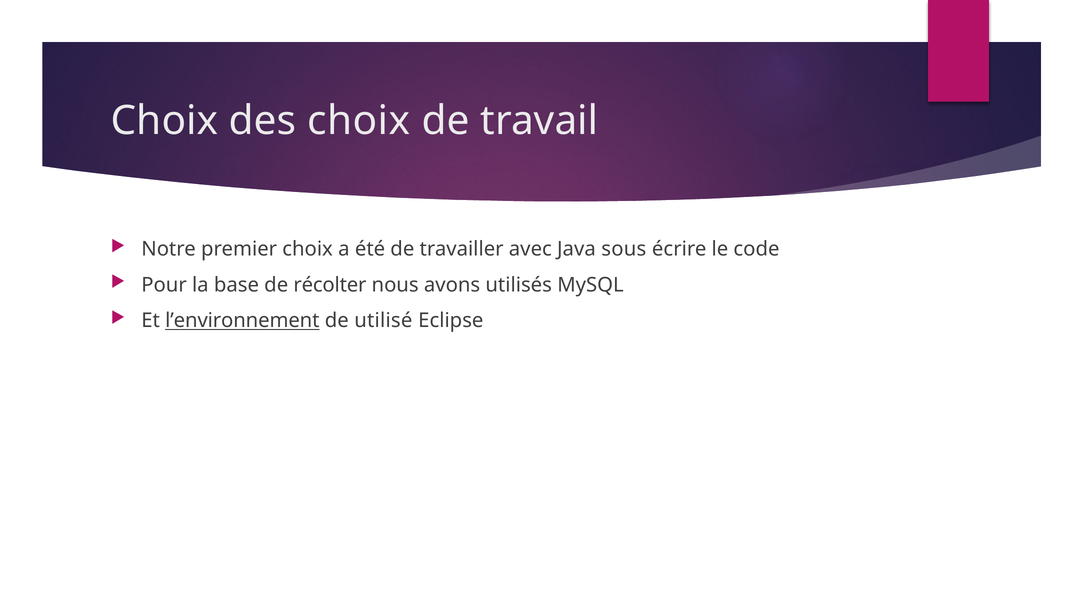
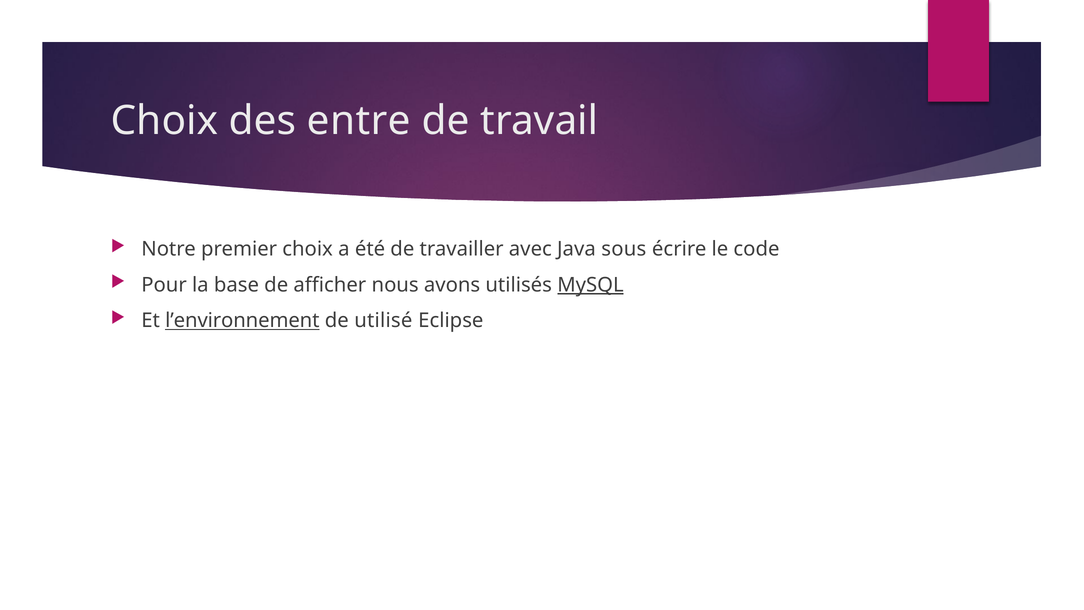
des choix: choix -> entre
récolter: récolter -> afficher
MySQL underline: none -> present
